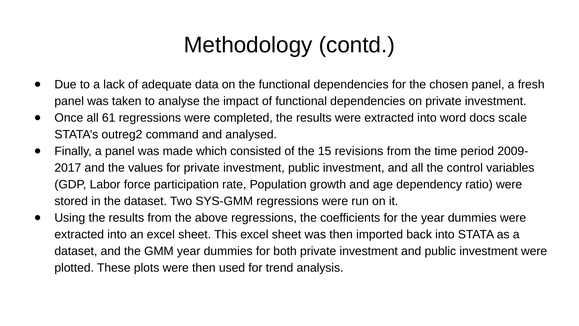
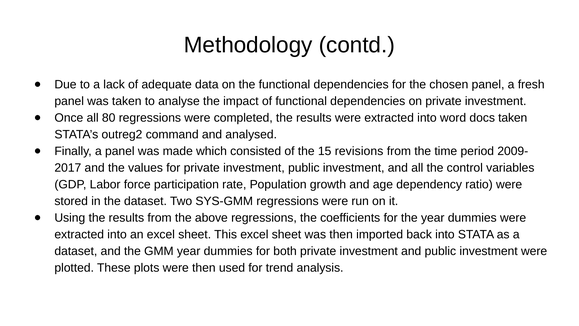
61: 61 -> 80
docs scale: scale -> taken
